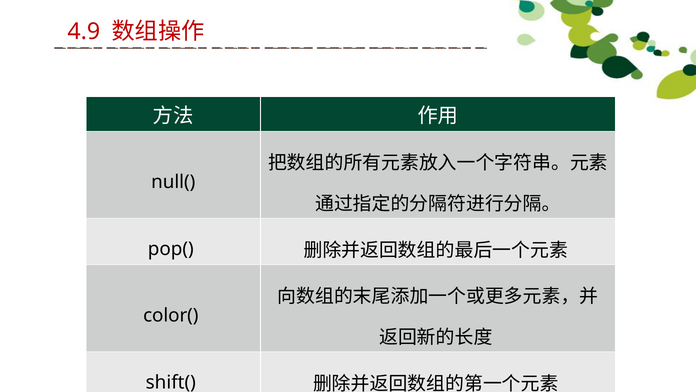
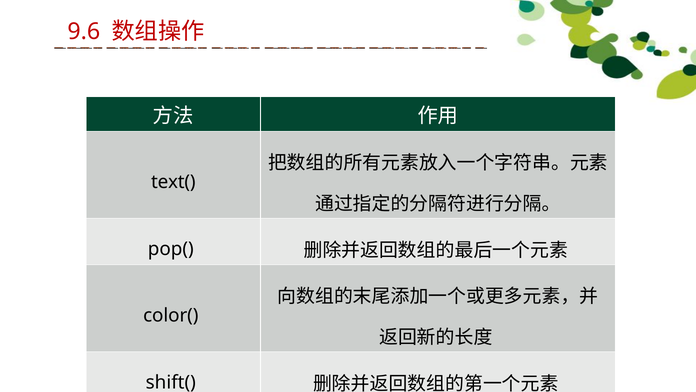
4.9: 4.9 -> 9.6
null(: null( -> text(
